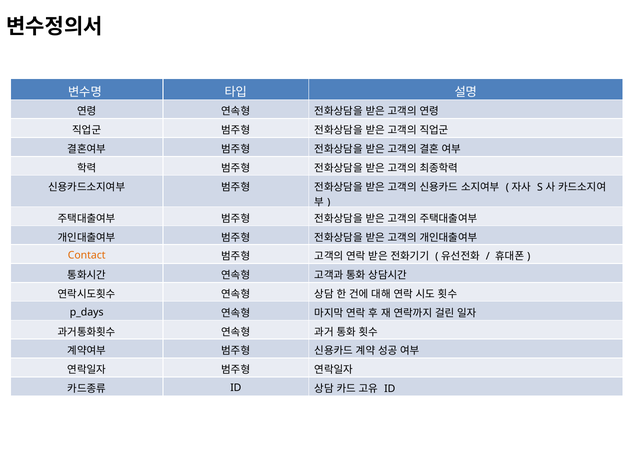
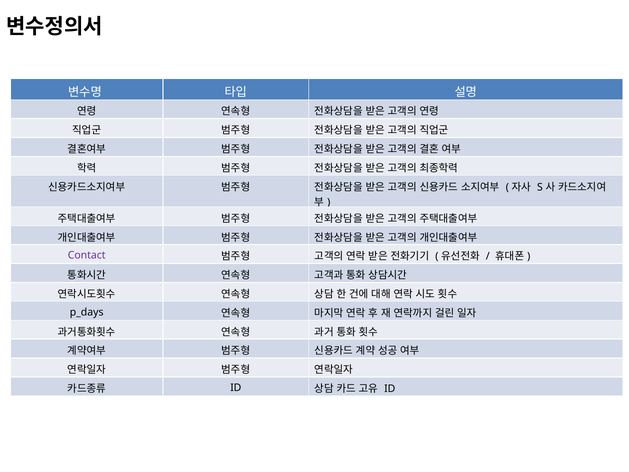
Contact colour: orange -> purple
